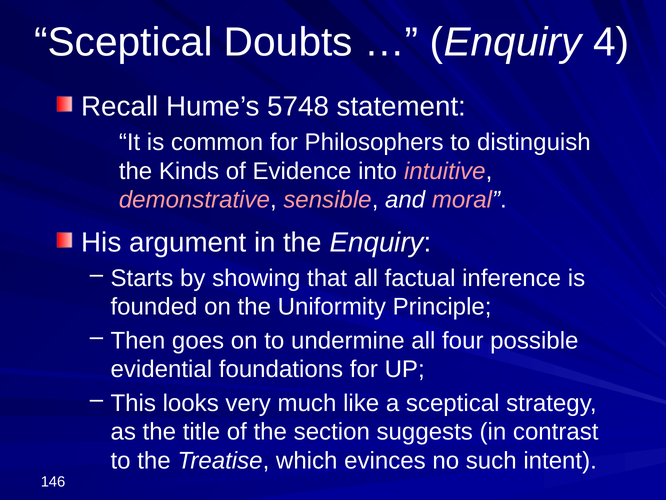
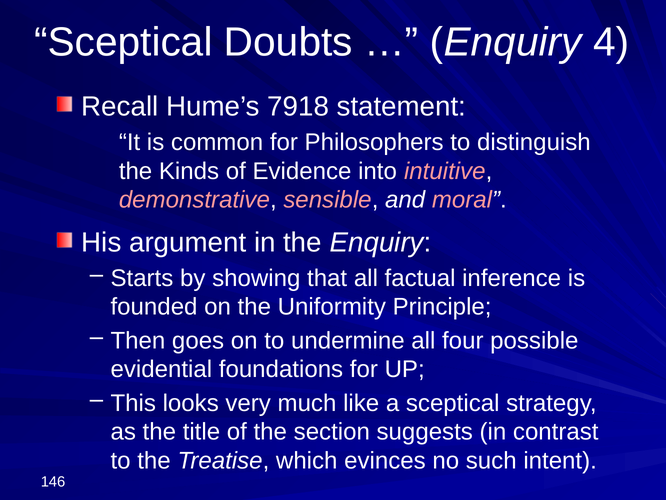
5748: 5748 -> 7918
